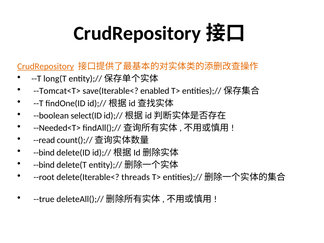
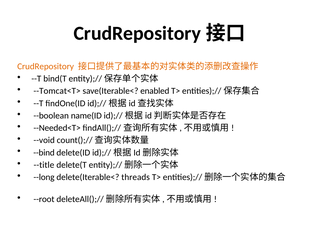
CrudRepository underline: present -> none
long(T: long(T -> bind(T
select(ID: select(ID -> name(ID
--read: --read -> --void
--bind at (44, 165): --bind -> --title
--root: --root -> --long
--true: --true -> --root
